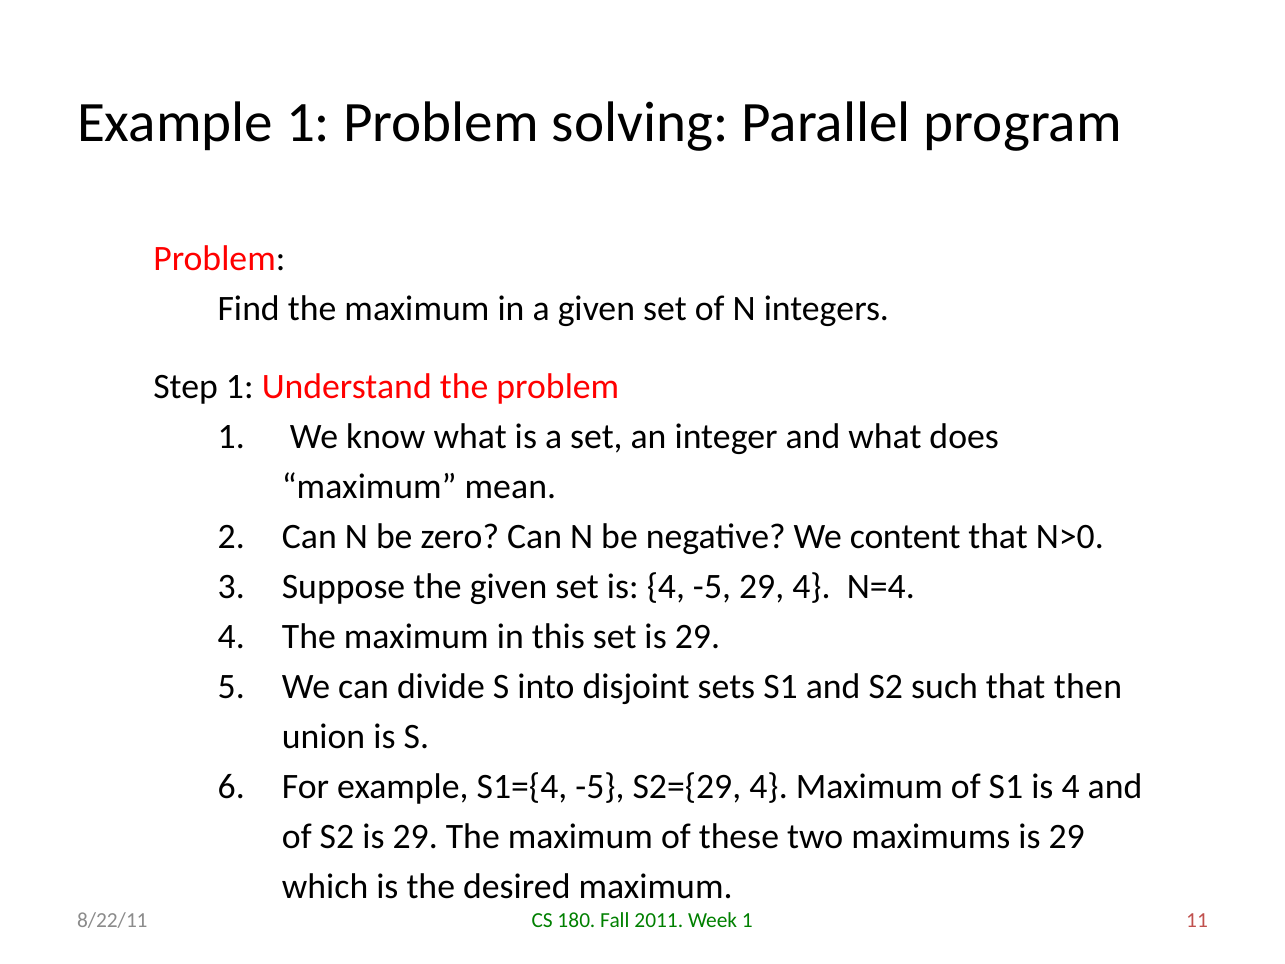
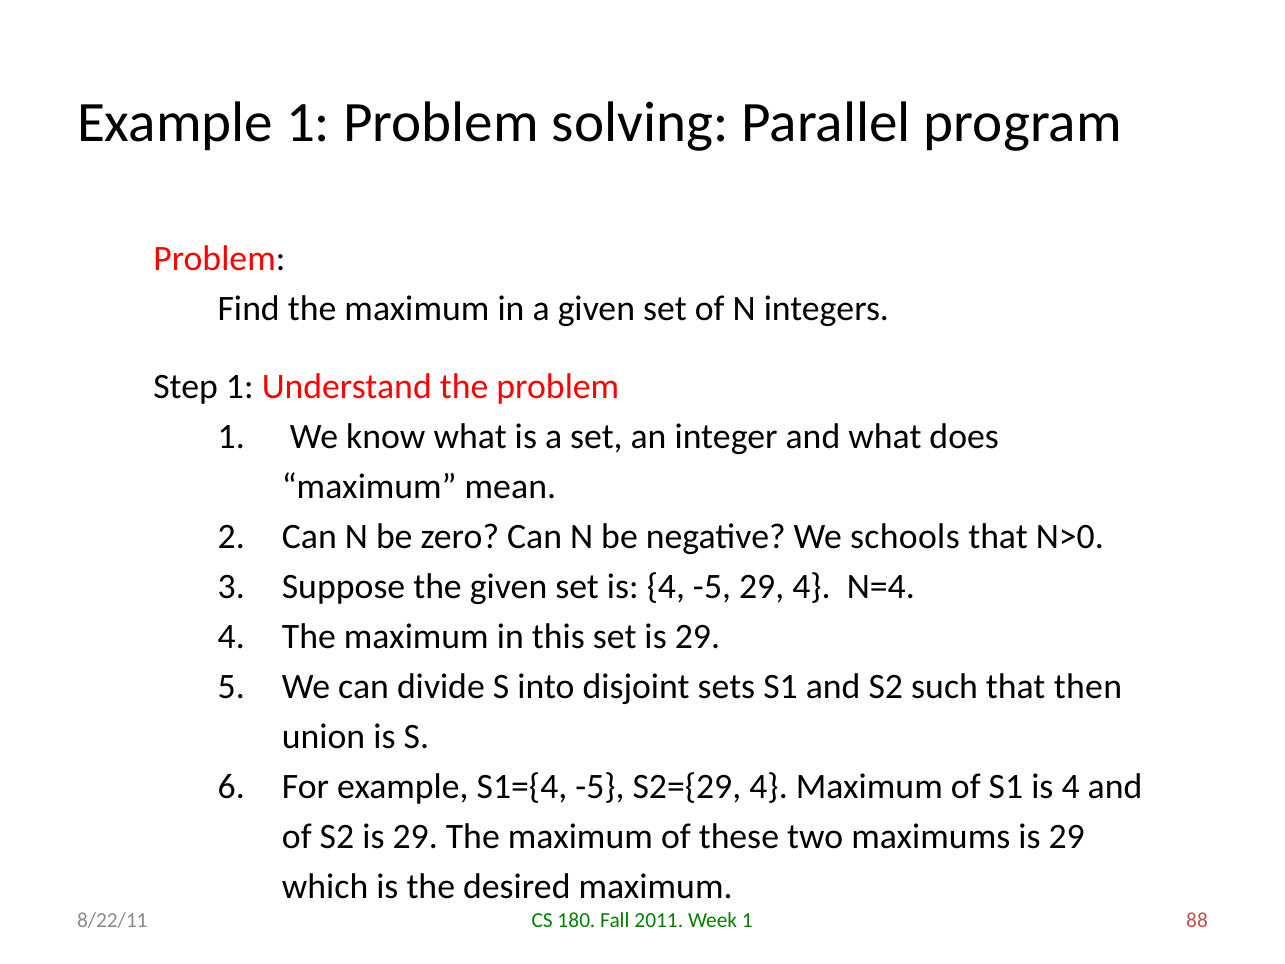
content: content -> schools
11: 11 -> 88
